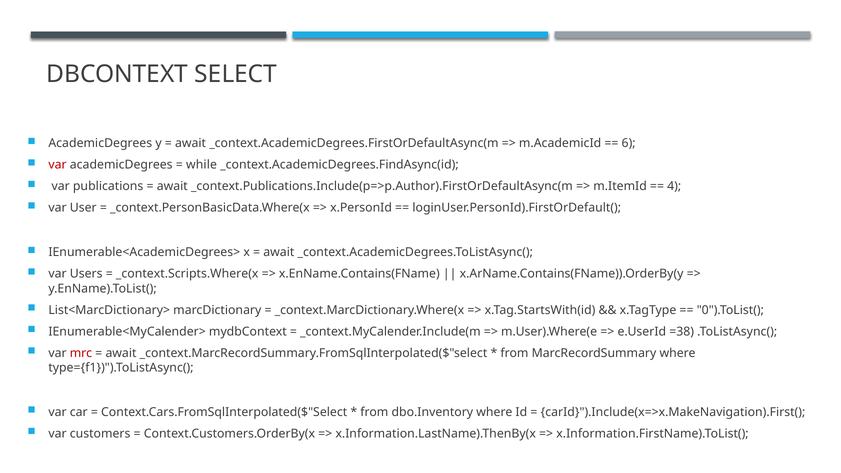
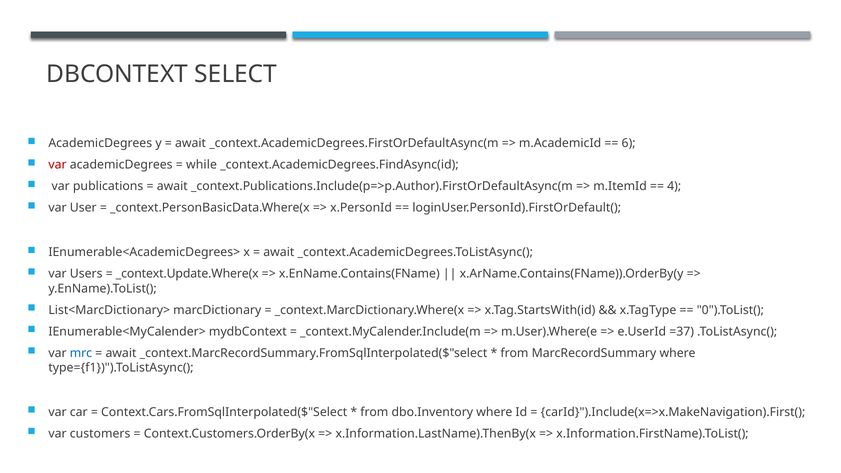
_context.Scripts.Where(x: _context.Scripts.Where(x -> _context.Update.Where(x
=38: =38 -> =37
mrc colour: red -> blue
